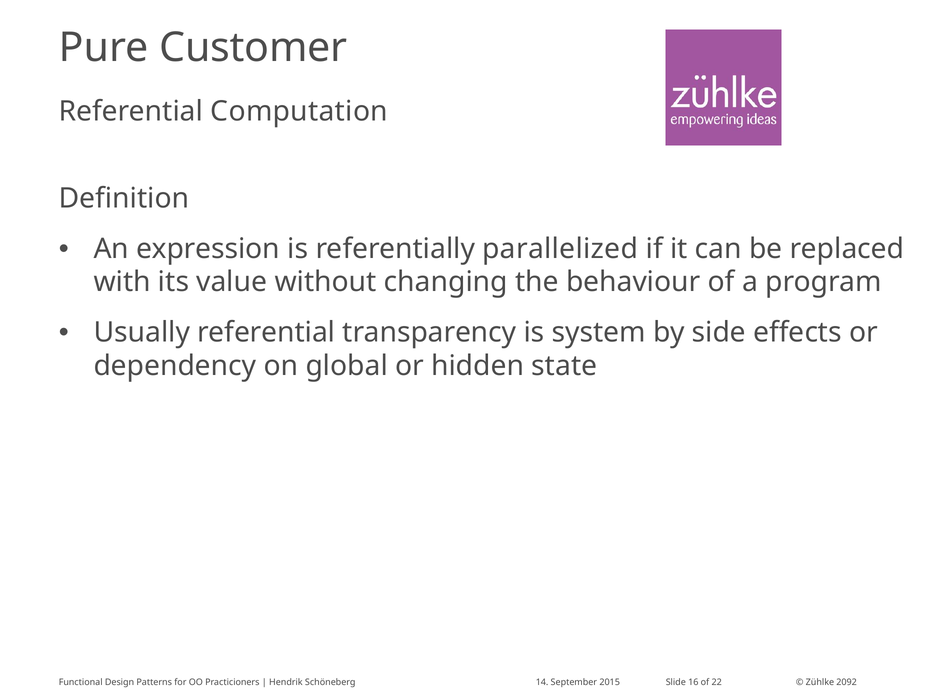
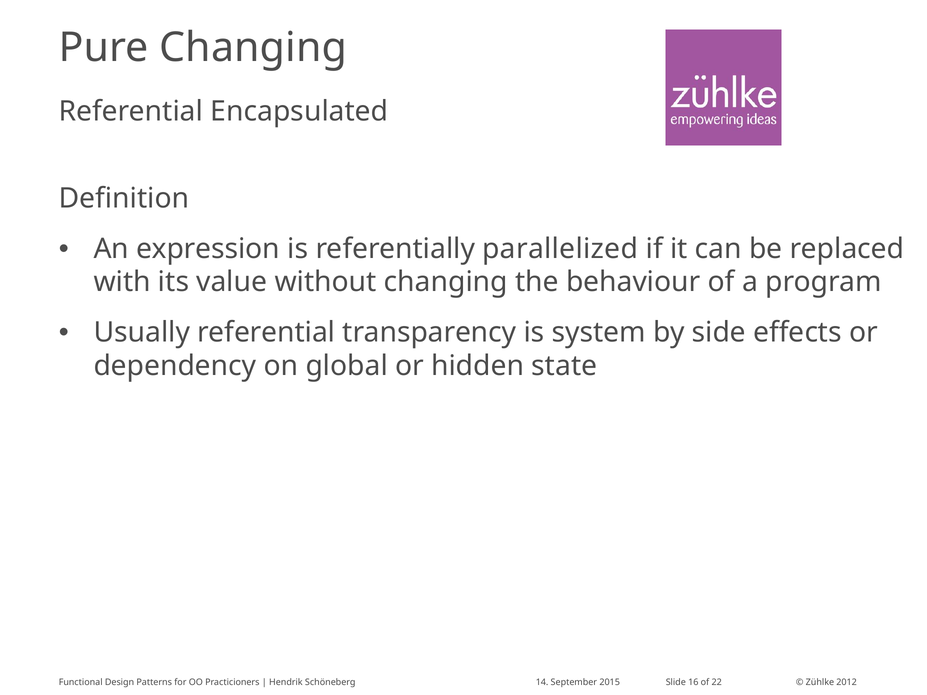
Pure Customer: Customer -> Changing
Computation: Computation -> Encapsulated
2092: 2092 -> 2012
